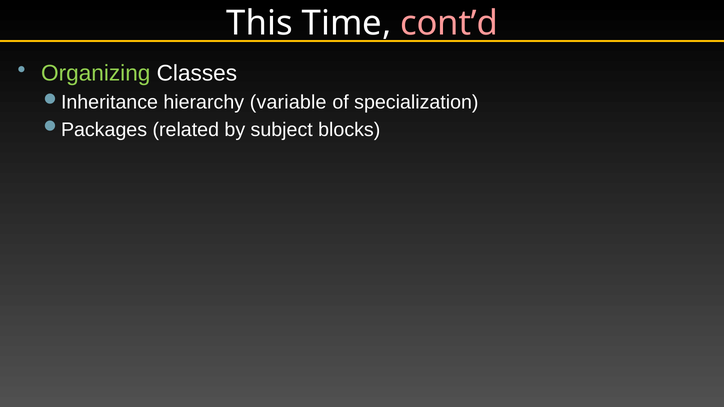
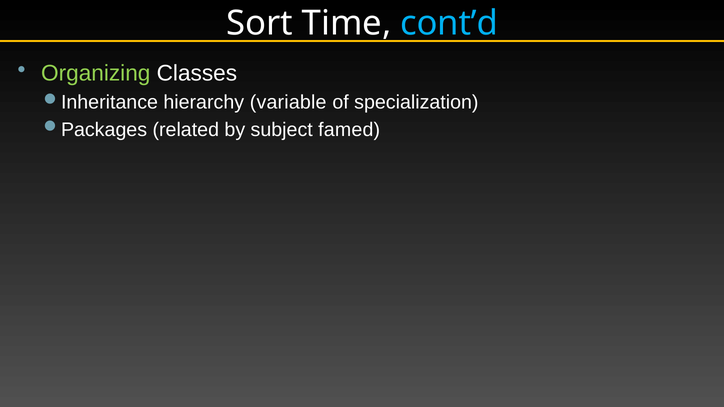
This: This -> Sort
cont’d colour: pink -> light blue
blocks: blocks -> famed
